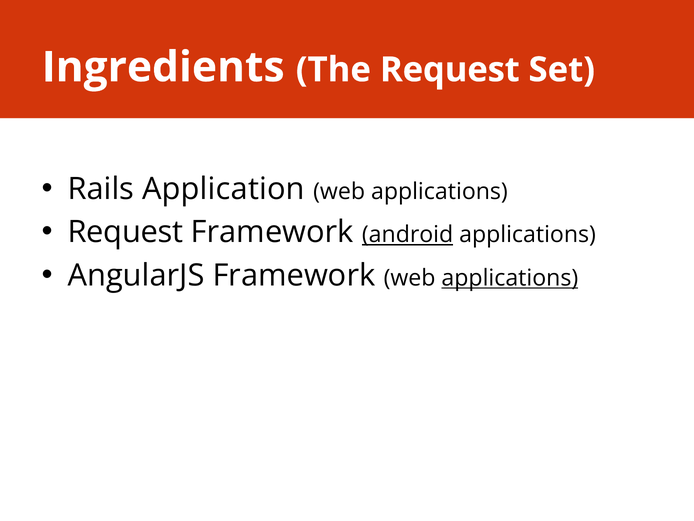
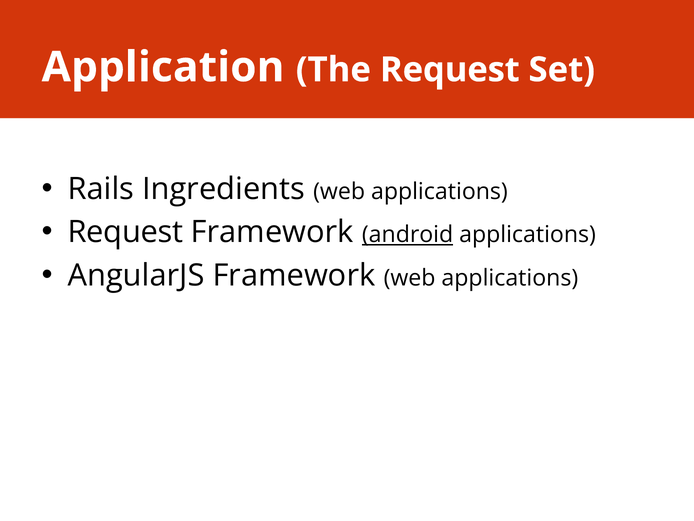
Ingredients: Ingredients -> Application
Application: Application -> Ingredients
applications at (510, 278) underline: present -> none
